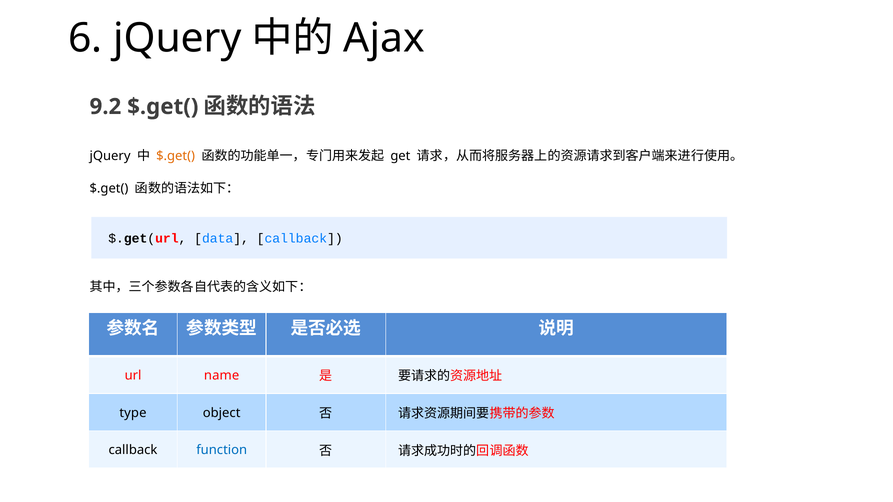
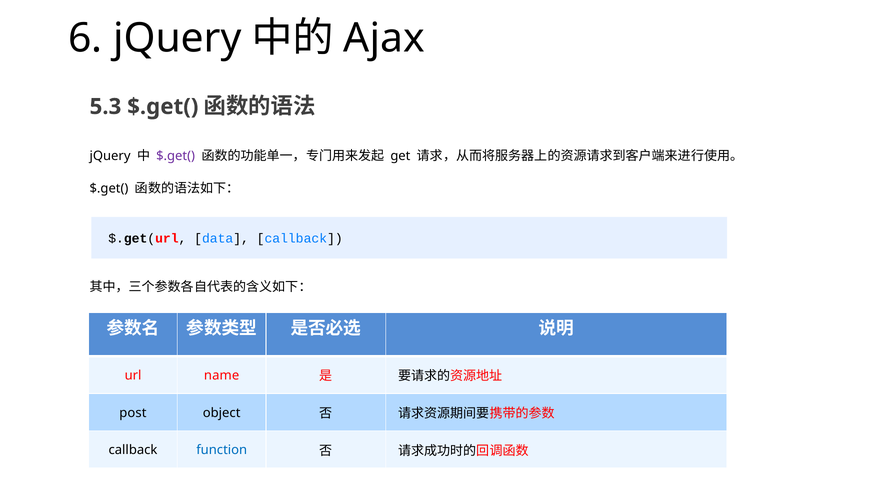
9.2: 9.2 -> 5.3
$.get( at (176, 156) colour: orange -> purple
type: type -> post
